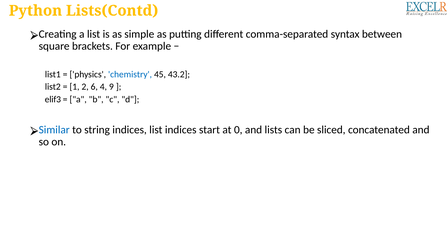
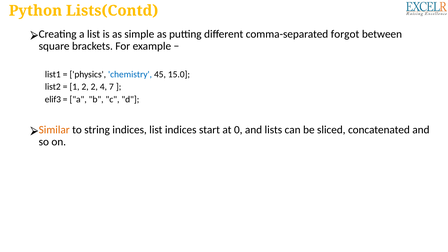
syntax: syntax -> forgot
43.2: 43.2 -> 15.0
2 6: 6 -> 2
9: 9 -> 7
Similar colour: blue -> orange
